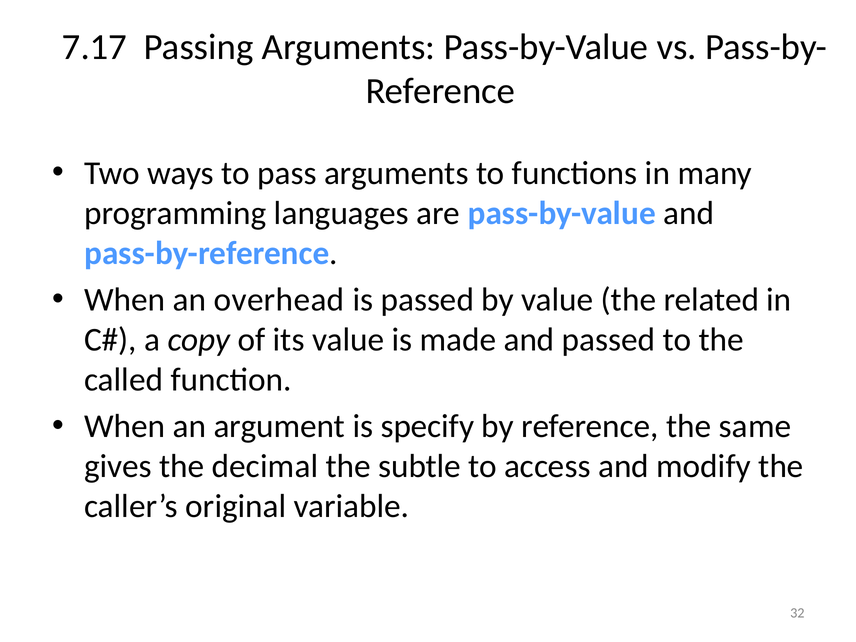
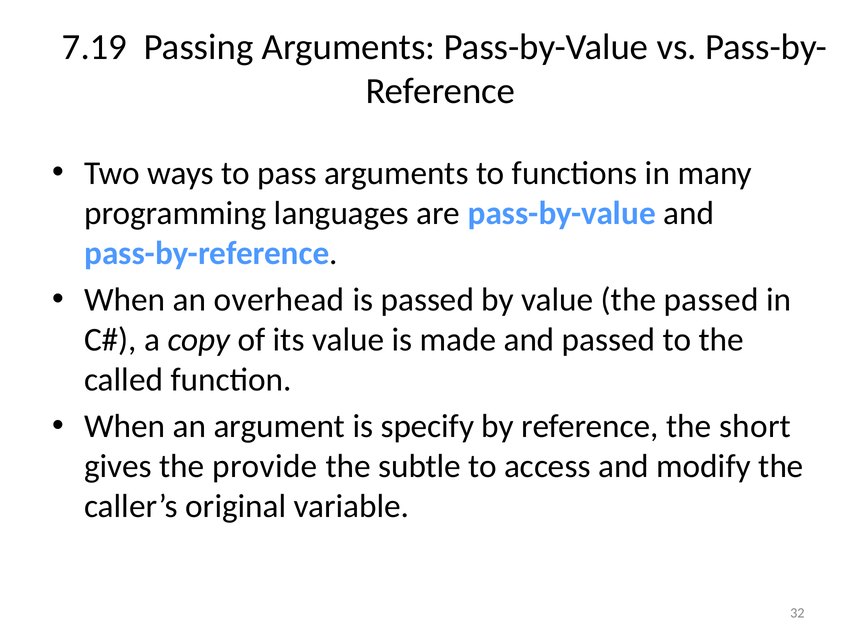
7.17: 7.17 -> 7.19
the related: related -> passed
same: same -> short
decimal: decimal -> provide
